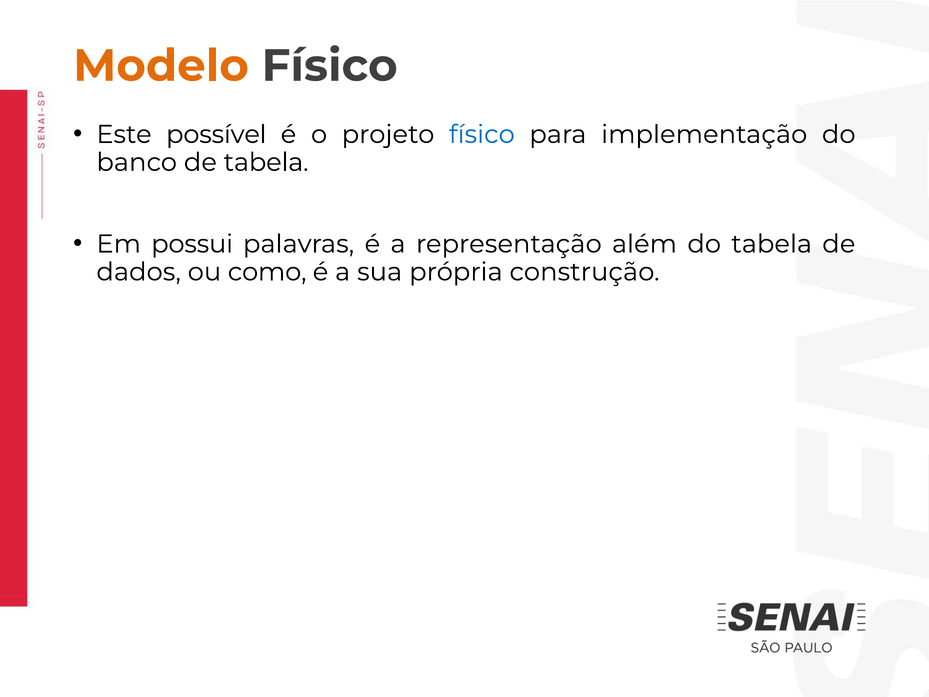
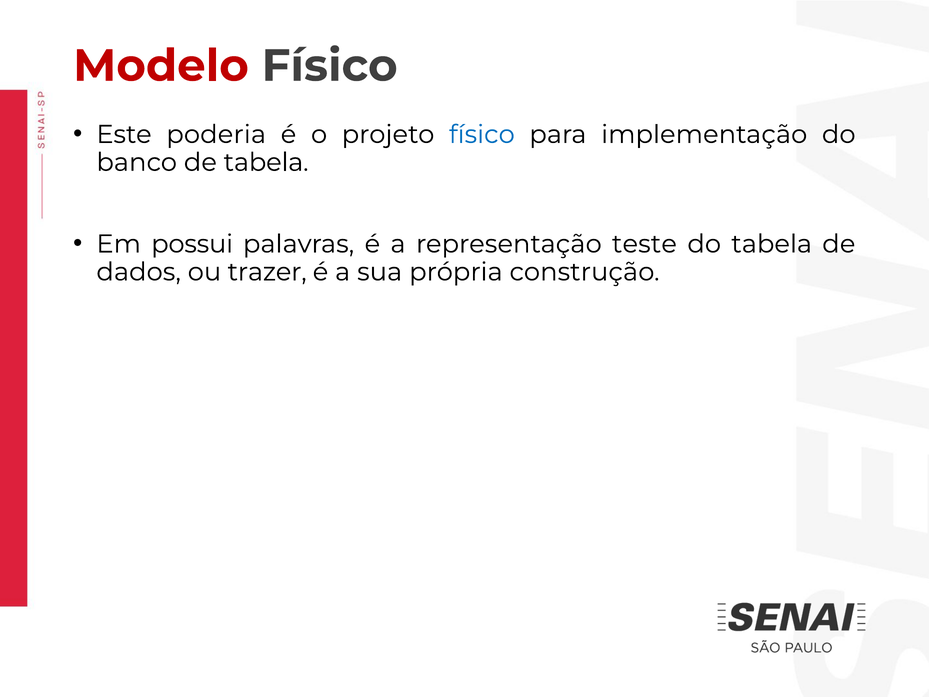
Modelo colour: orange -> red
possível: possível -> poderia
além: além -> teste
como: como -> trazer
